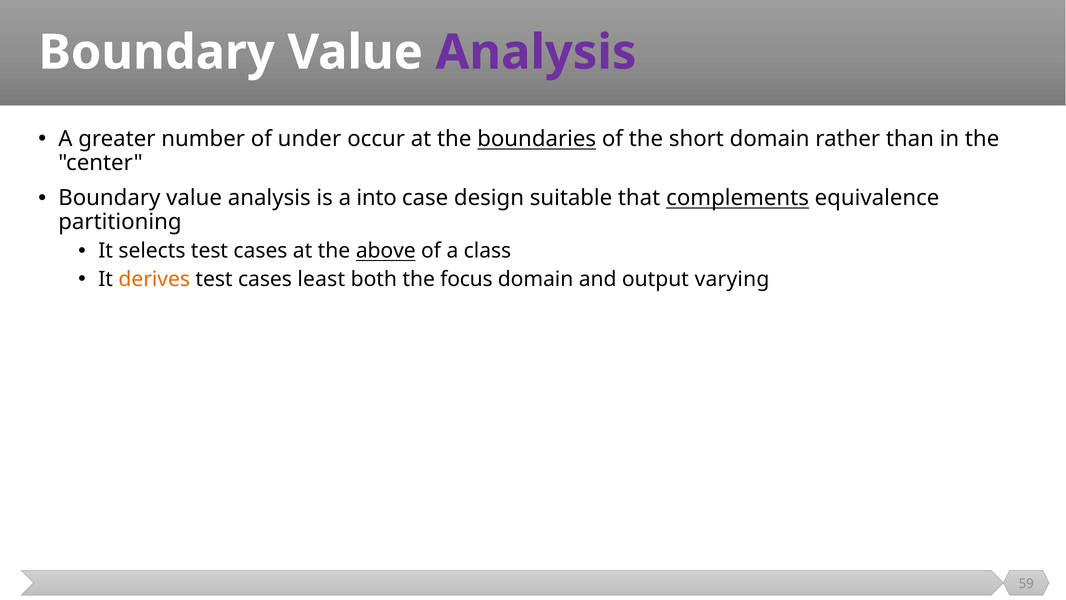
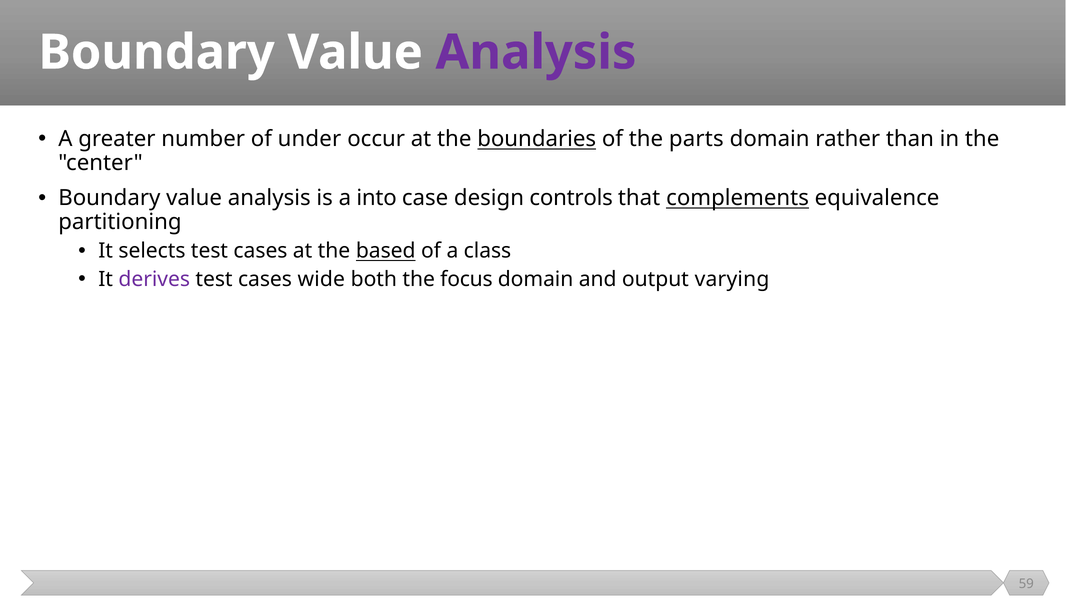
short: short -> parts
suitable: suitable -> controls
above: above -> based
derives colour: orange -> purple
least: least -> wide
